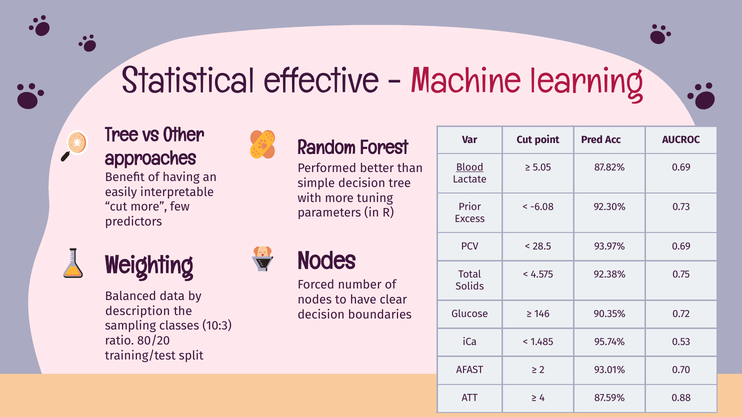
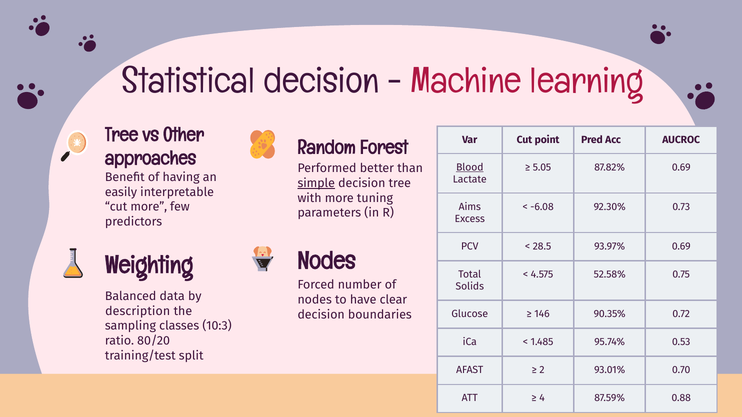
Statistical effective: effective -> decision
simple underline: none -> present
Prior: Prior -> Aims
92.38%: 92.38% -> 52.58%
